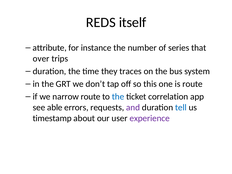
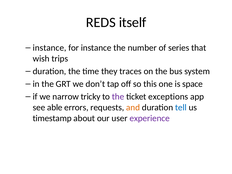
attribute at (50, 48): attribute -> instance
over: over -> wish
is route: route -> space
narrow route: route -> tricky
the at (118, 97) colour: blue -> purple
correlation: correlation -> exceptions
and colour: purple -> orange
